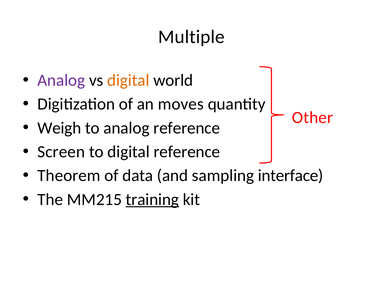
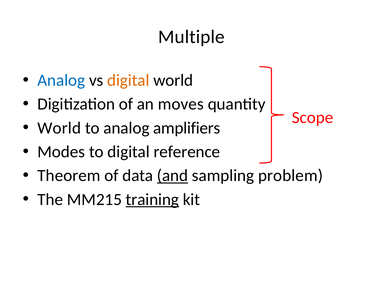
Analog at (61, 80) colour: purple -> blue
Other: Other -> Scope
Weigh at (59, 128): Weigh -> World
analog reference: reference -> amplifiers
Screen: Screen -> Modes
and underline: none -> present
interface: interface -> problem
